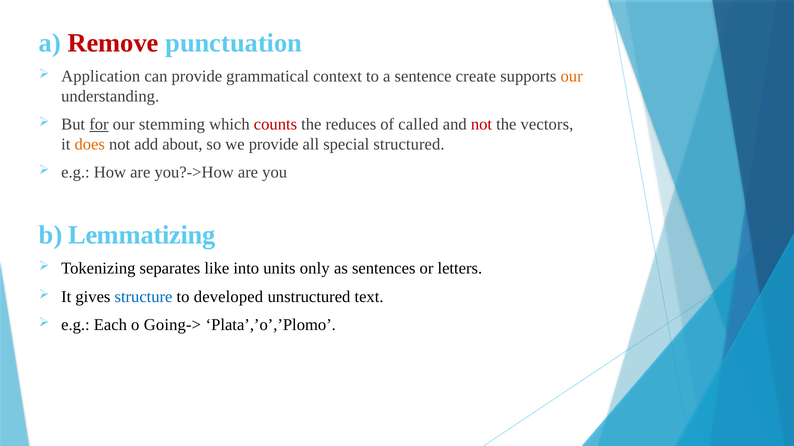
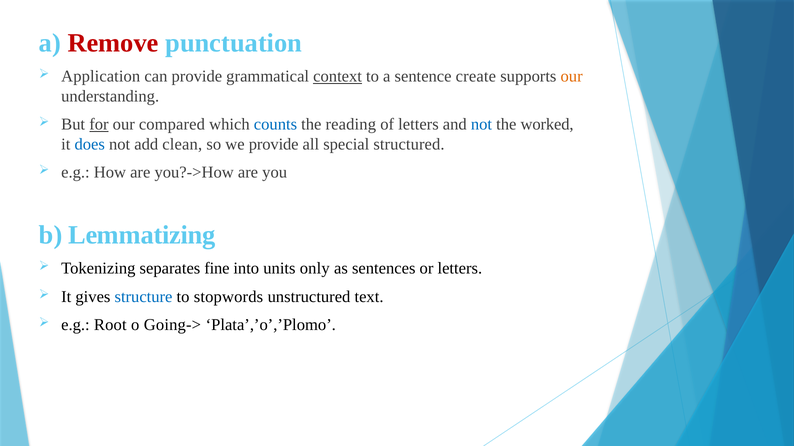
context underline: none -> present
stemming: stemming -> compared
counts colour: red -> blue
reduces: reduces -> reading
of called: called -> letters
not at (481, 124) colour: red -> blue
vectors: vectors -> worked
does colour: orange -> blue
about: about -> clean
like: like -> fine
developed: developed -> stopwords
Each: Each -> Root
